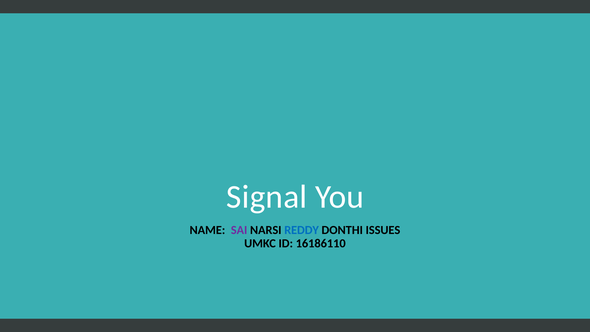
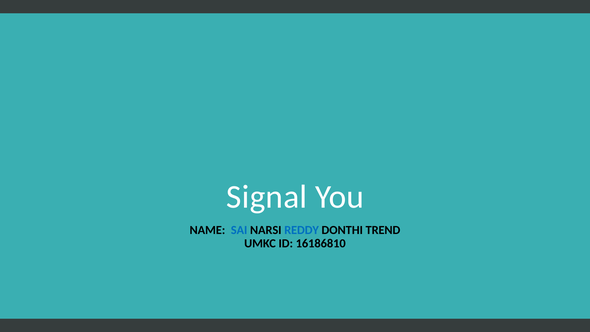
SAI colour: purple -> blue
ISSUES: ISSUES -> TREND
16186110: 16186110 -> 16186810
